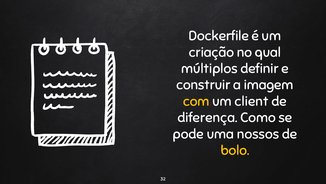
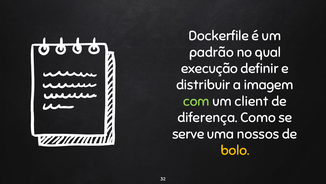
criação: criação -> padrão
múltiplos: múltiplos -> execução
construir: construir -> distribuir
com colour: yellow -> light green
pode: pode -> serve
